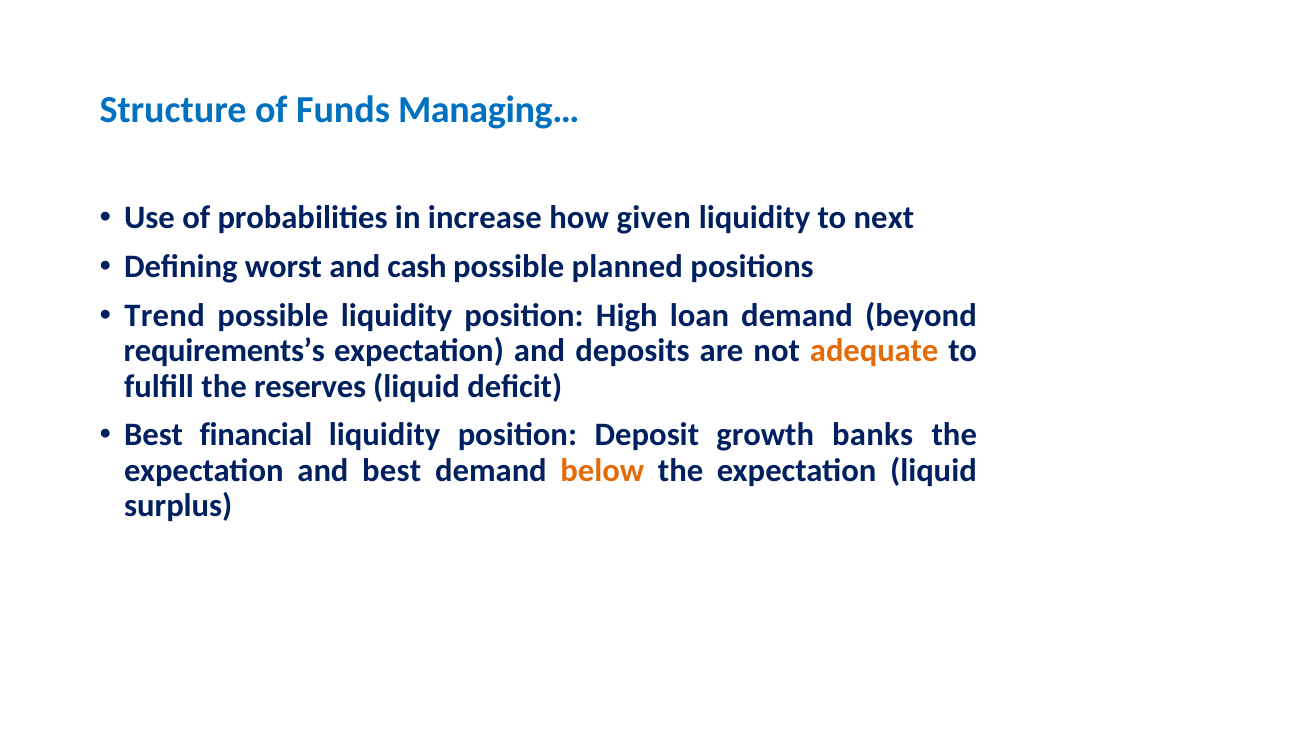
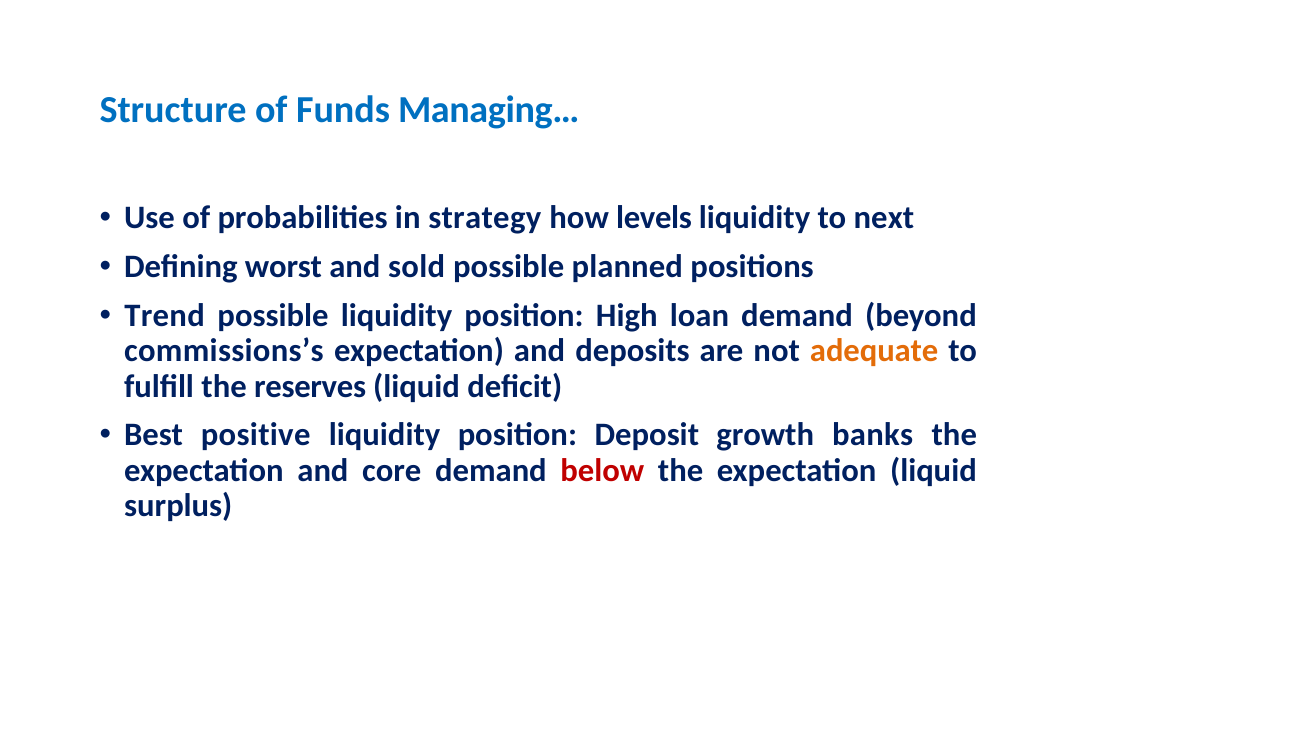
increase: increase -> strategy
given: given -> levels
cash: cash -> sold
requirements’s: requirements’s -> commissions’s
financial: financial -> positive
and best: best -> core
below colour: orange -> red
